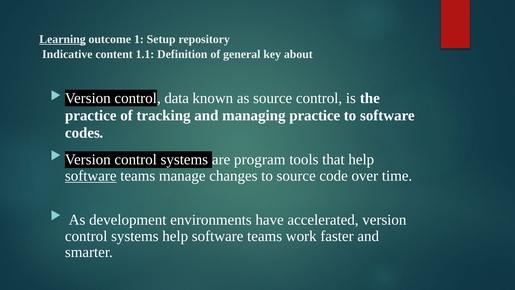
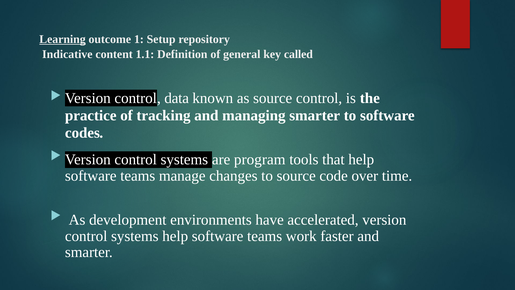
about: about -> called
managing practice: practice -> smarter
software at (91, 176) underline: present -> none
